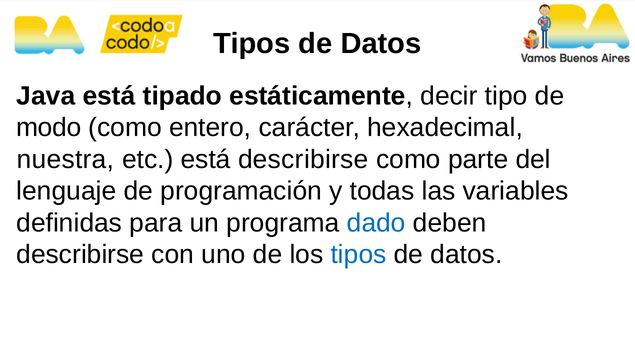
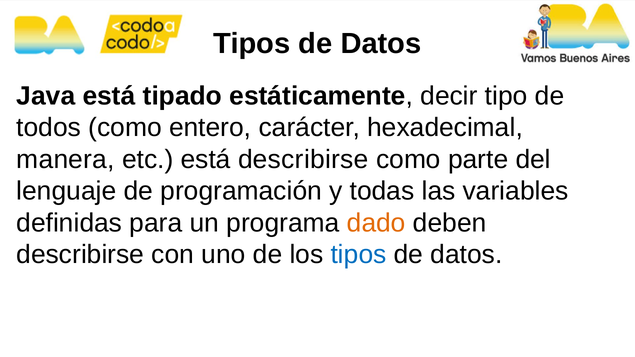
modo: modo -> todos
nuestra: nuestra -> manera
dado colour: blue -> orange
